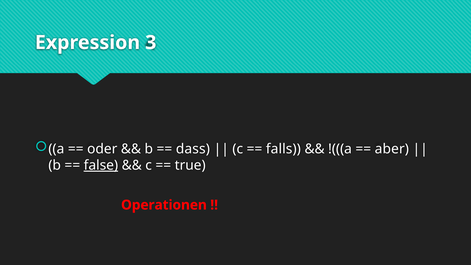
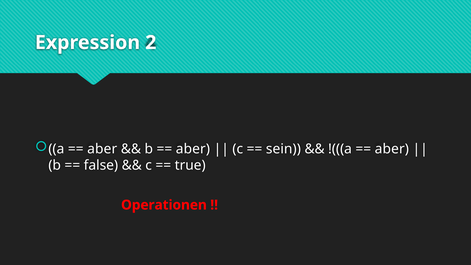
3: 3 -> 2
oder at (102, 149): oder -> aber
dass at (193, 149): dass -> aber
falls: falls -> sein
false underline: present -> none
